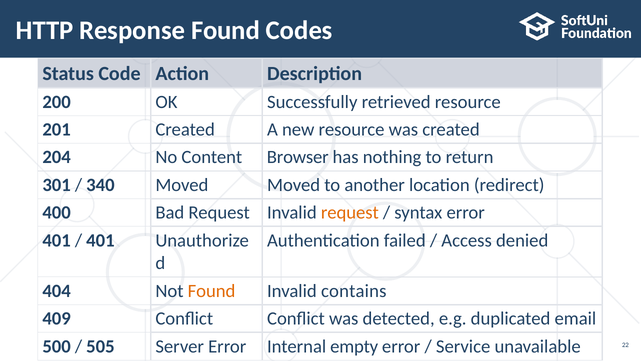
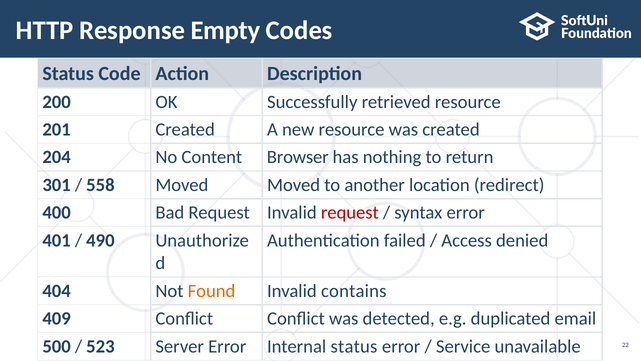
Response Found: Found -> Empty
340: 340 -> 558
request at (350, 212) colour: orange -> red
401 at (100, 240): 401 -> 490
505: 505 -> 523
Internal empty: empty -> status
